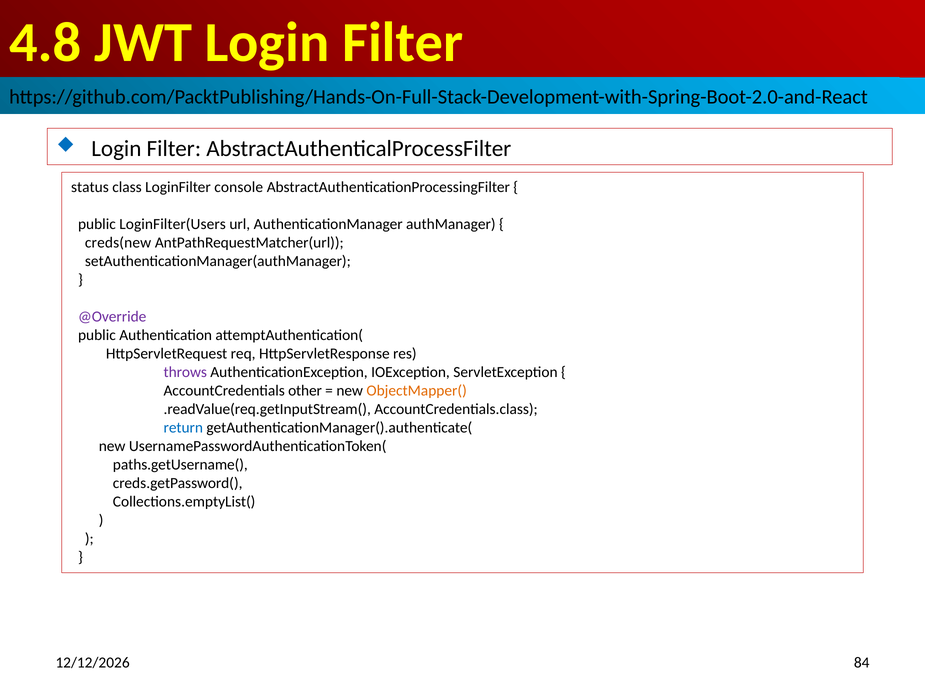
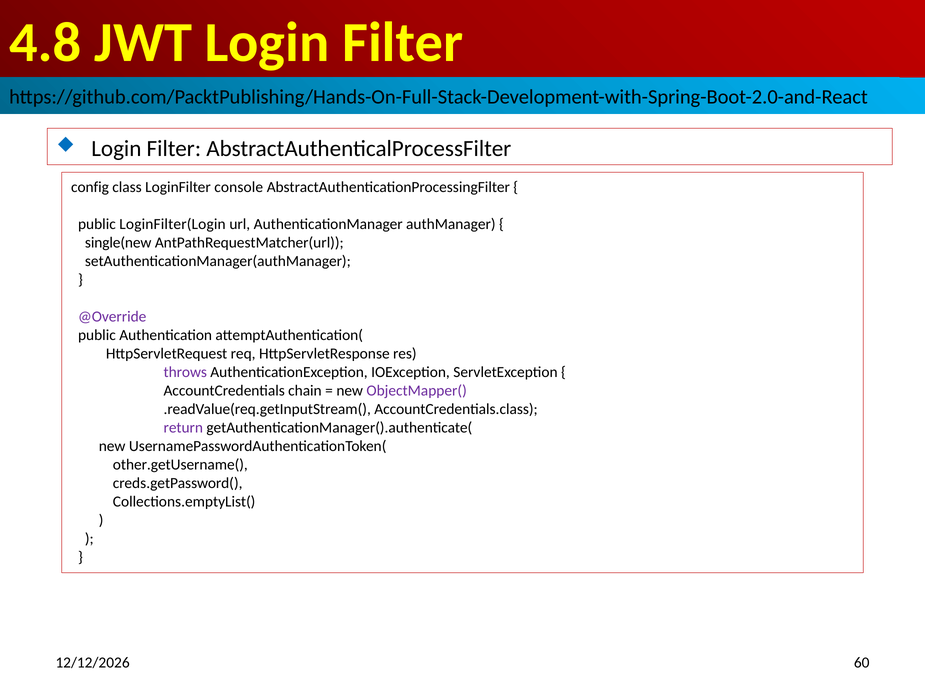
status: status -> config
LoginFilter(Users: LoginFilter(Users -> LoginFilter(Login
creds(new: creds(new -> single(new
other: other -> chain
ObjectMapper( colour: orange -> purple
return colour: blue -> purple
paths.getUsername(: paths.getUsername( -> other.getUsername(
84: 84 -> 60
